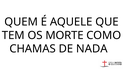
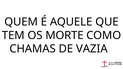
NADA: NADA -> VAZIA
